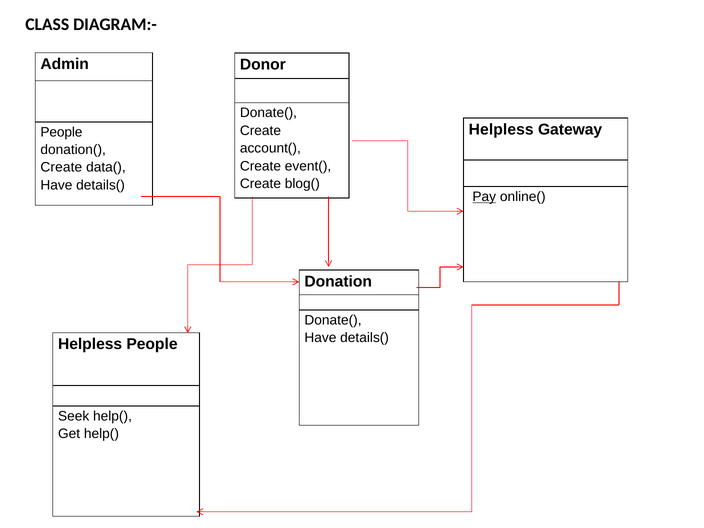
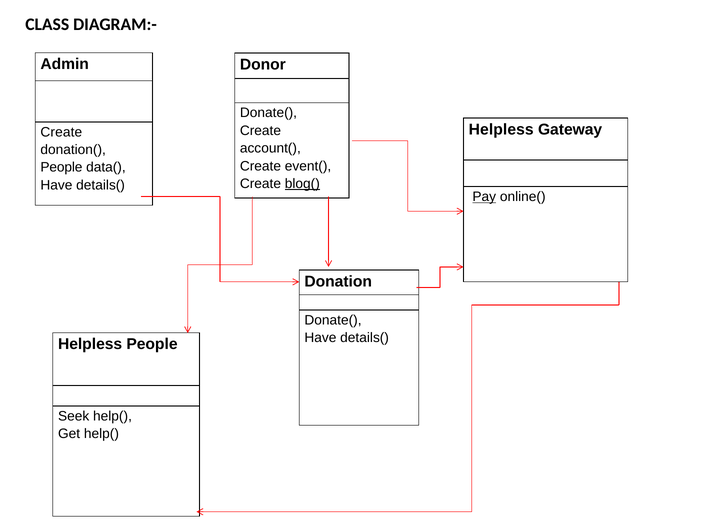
People at (61, 132): People -> Create
Create at (61, 167): Create -> People
blog( underline: none -> present
